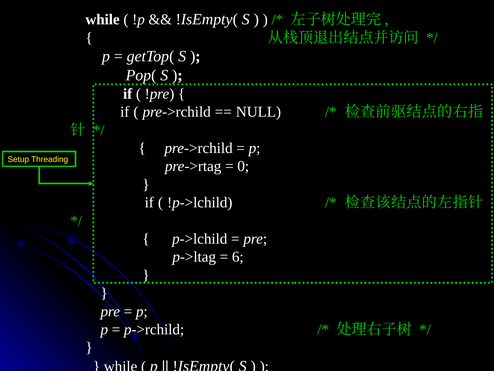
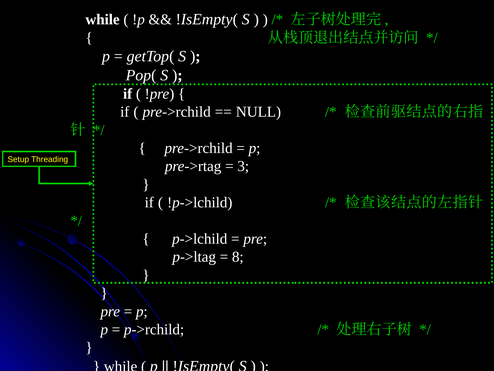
0: 0 -> 3
6: 6 -> 8
